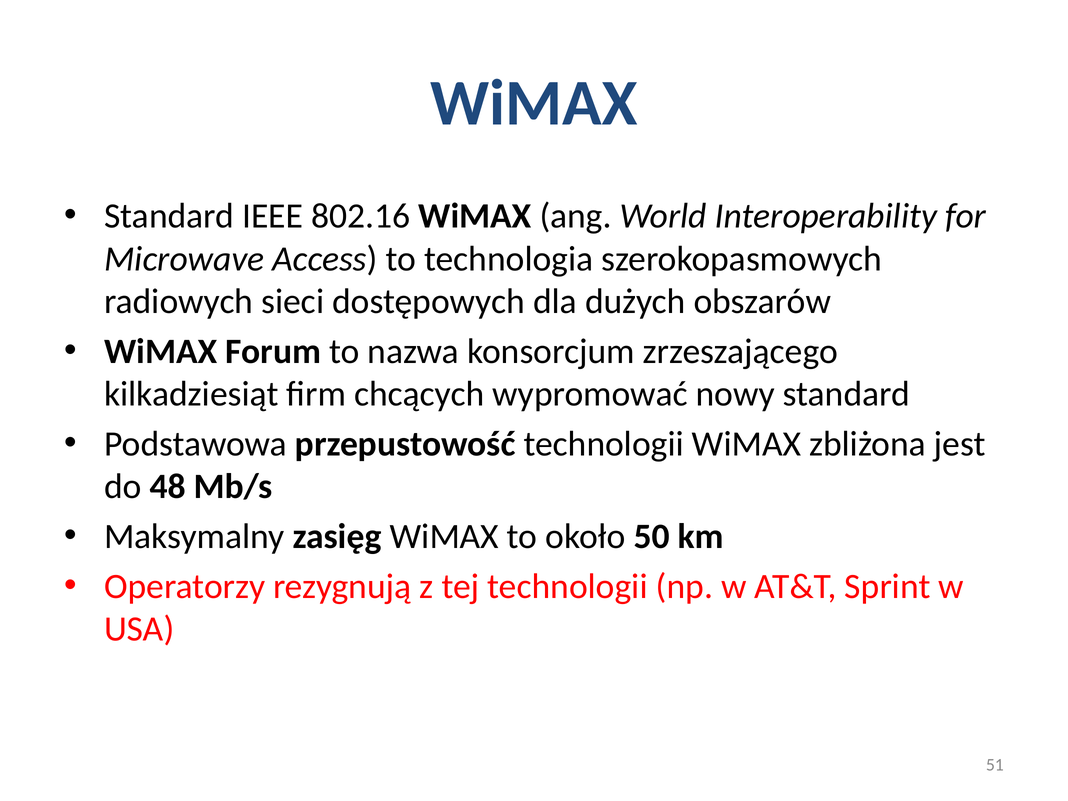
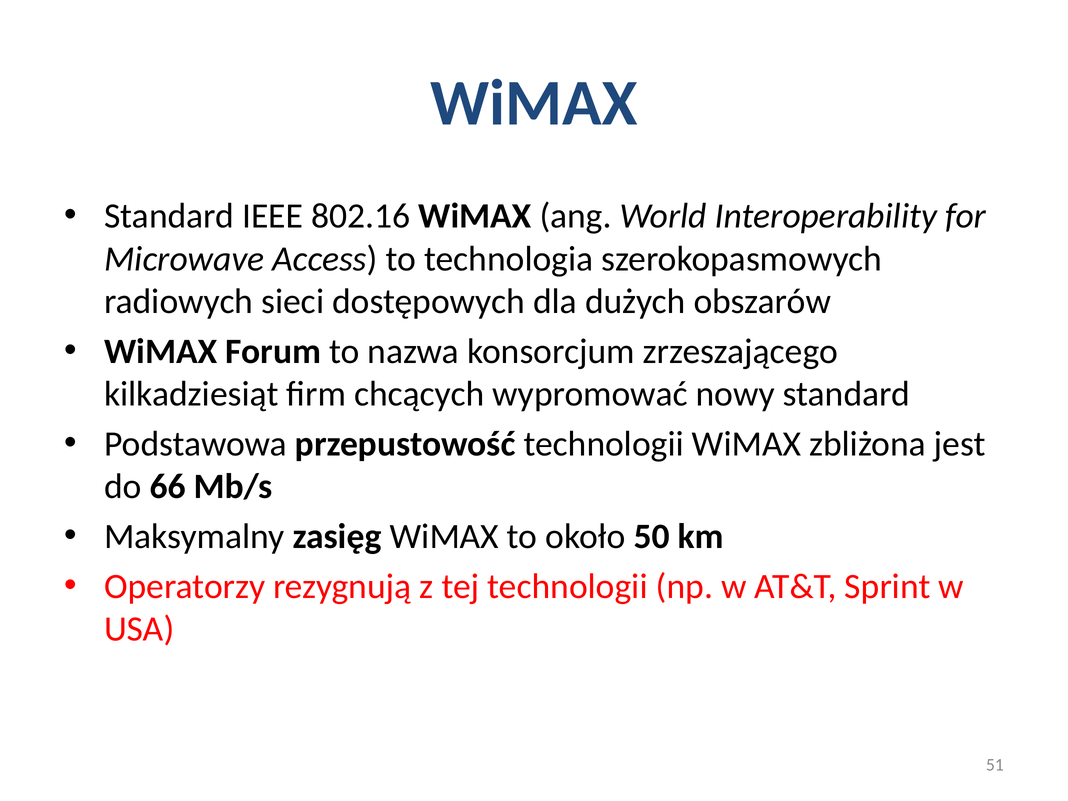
48: 48 -> 66
